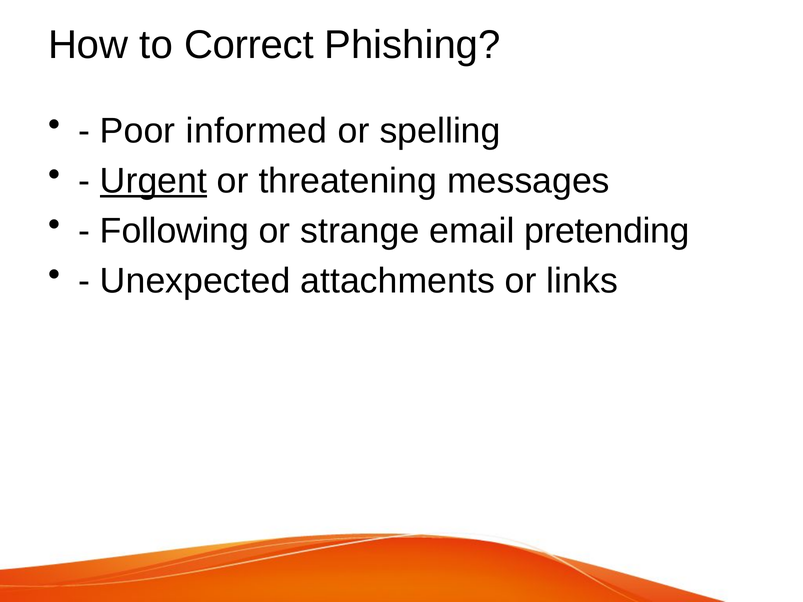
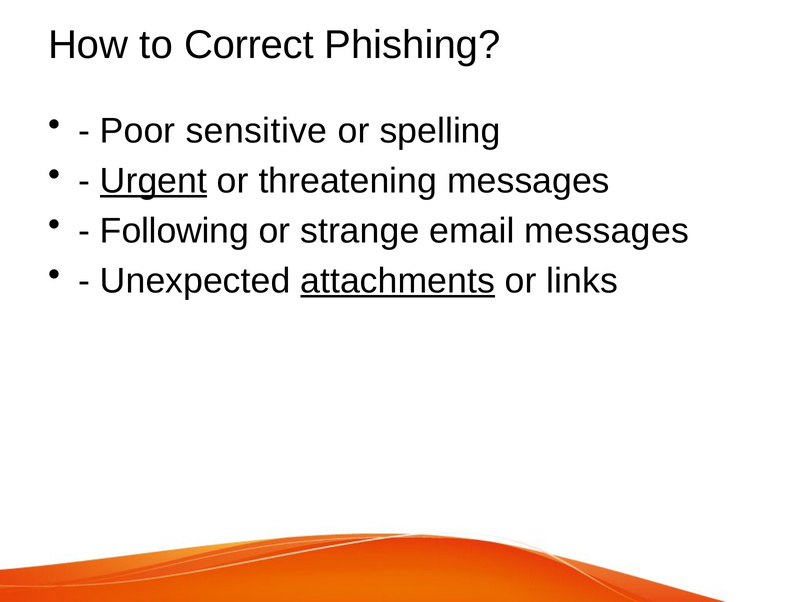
informed: informed -> sensitive
email pretending: pretending -> messages
attachments underline: none -> present
